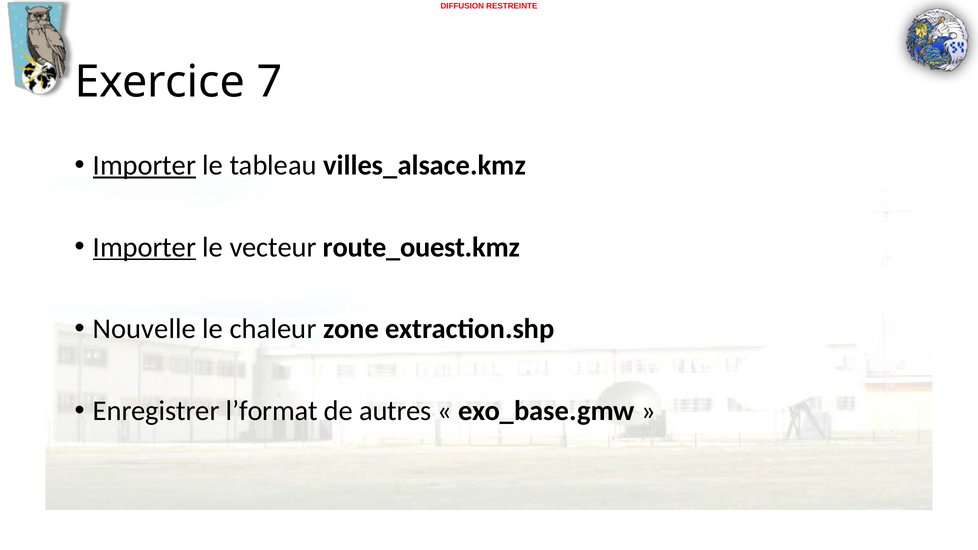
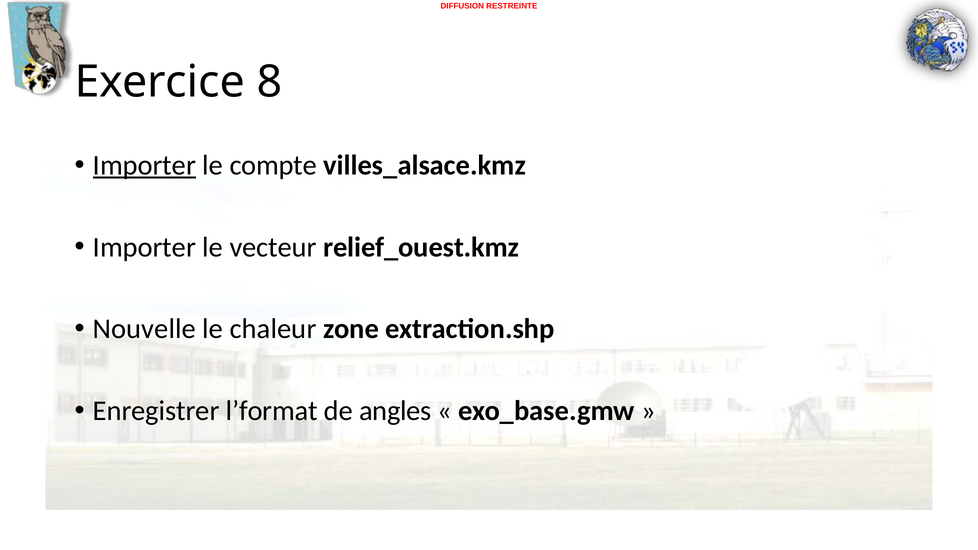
7: 7 -> 8
tableau: tableau -> compte
Importer at (144, 247) underline: present -> none
route_ouest.kmz: route_ouest.kmz -> relief_ouest.kmz
autres: autres -> angles
